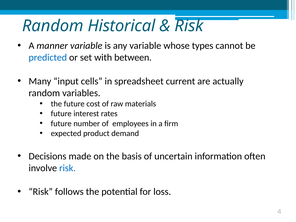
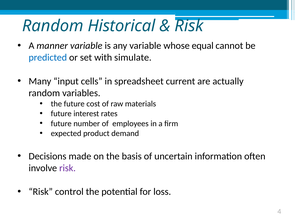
types: types -> equal
between: between -> simulate
risk at (68, 168) colour: blue -> purple
follows: follows -> control
